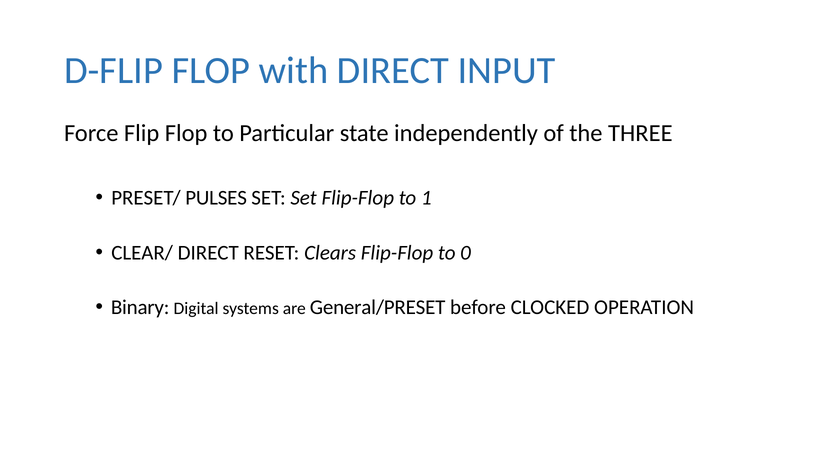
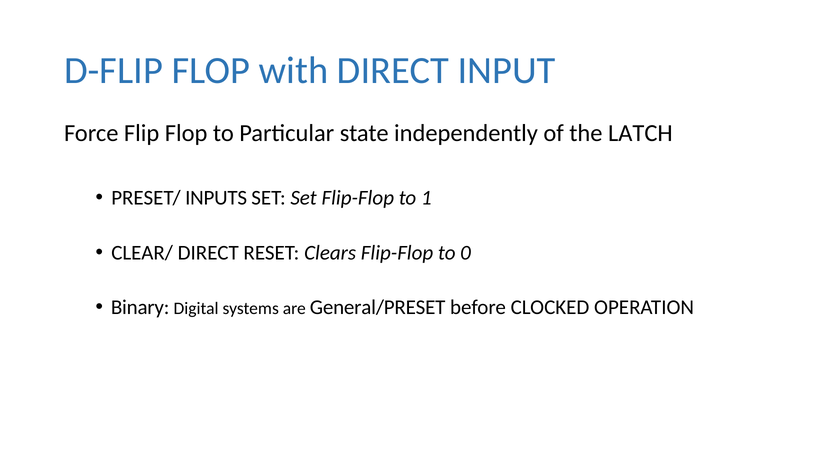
THREE: THREE -> LATCH
PULSES: PULSES -> INPUTS
